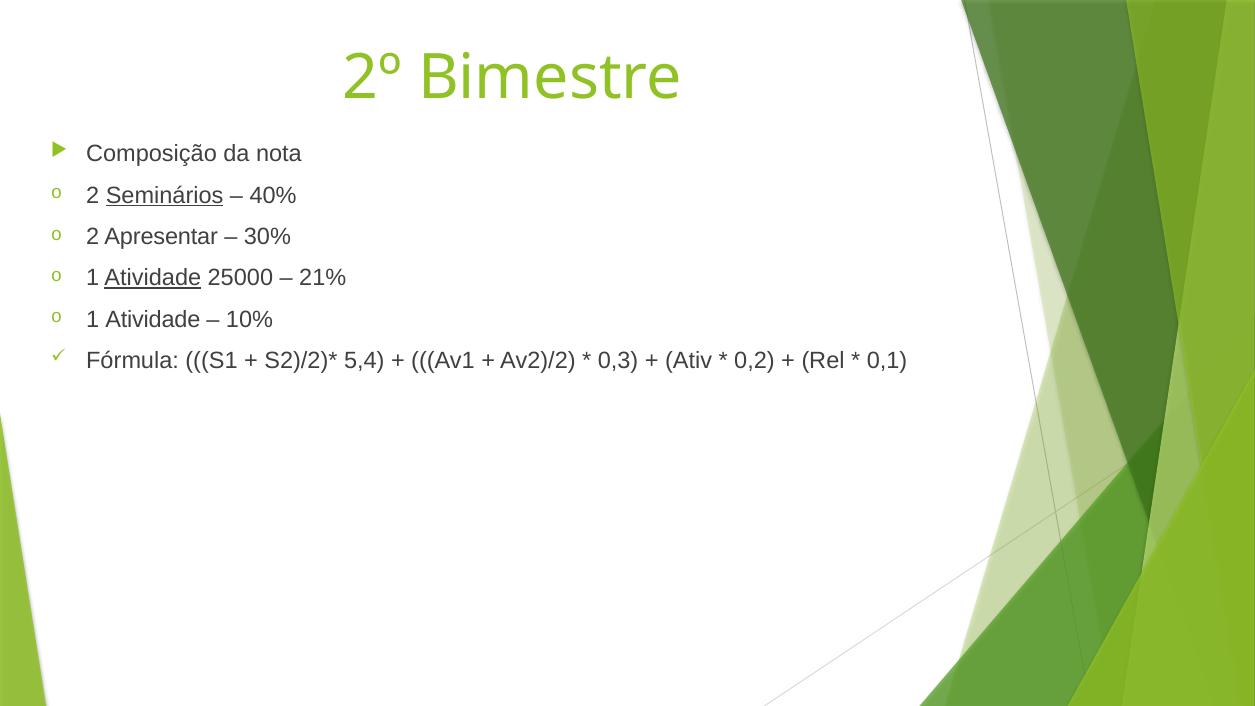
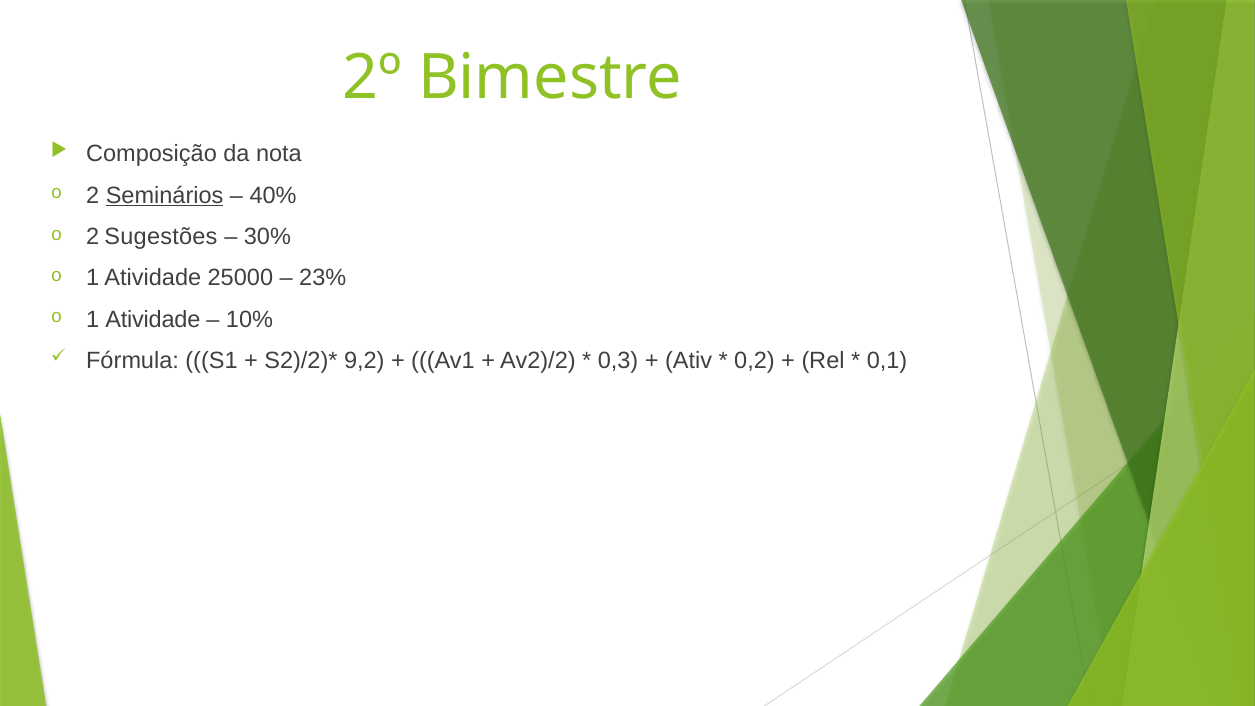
Apresentar: Apresentar -> Sugestões
Atividade at (153, 278) underline: present -> none
21%: 21% -> 23%
5,4: 5,4 -> 9,2
